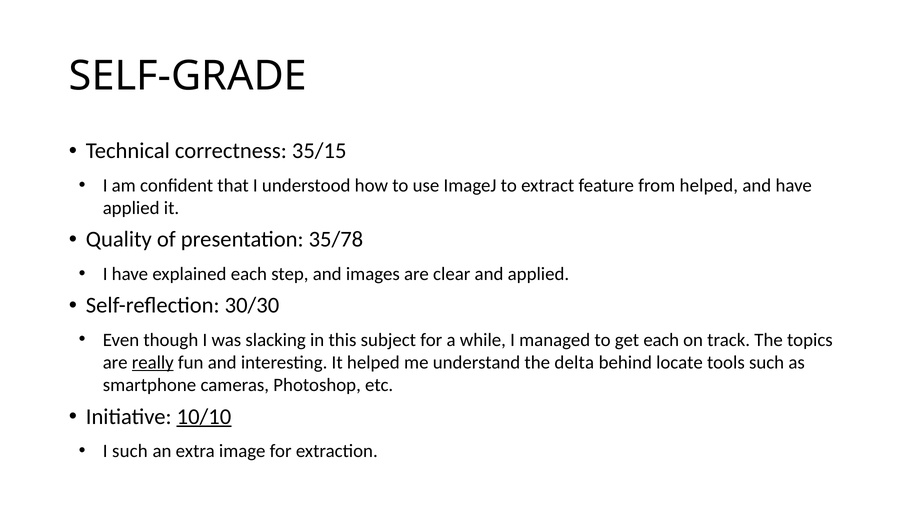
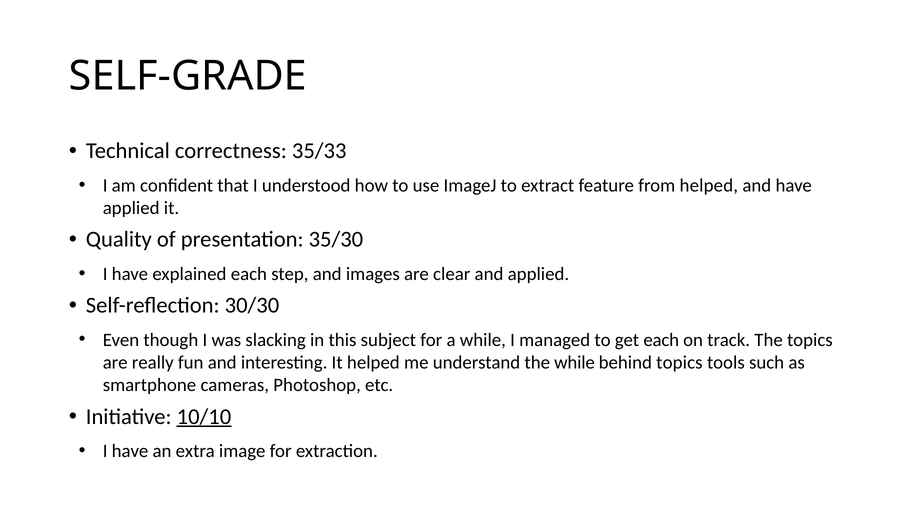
35/15: 35/15 -> 35/33
35/78: 35/78 -> 35/30
really underline: present -> none
the delta: delta -> while
behind locate: locate -> topics
such at (130, 451): such -> have
